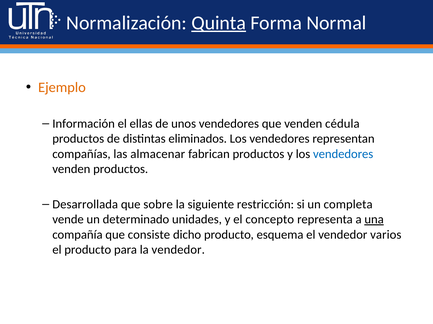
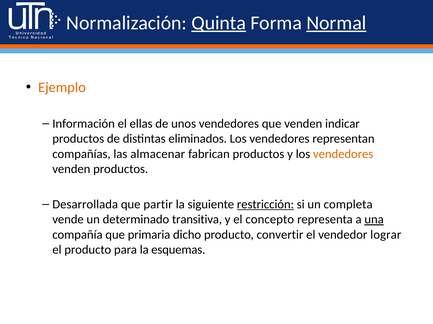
Normal underline: none -> present
cédula: cédula -> indicar
vendedores at (343, 154) colour: blue -> orange
sobre: sobre -> partir
restricción underline: none -> present
unidades: unidades -> transitiva
consiste: consiste -> primaria
esquema: esquema -> convertir
varios: varios -> lograr
la vendedor: vendedor -> esquemas
